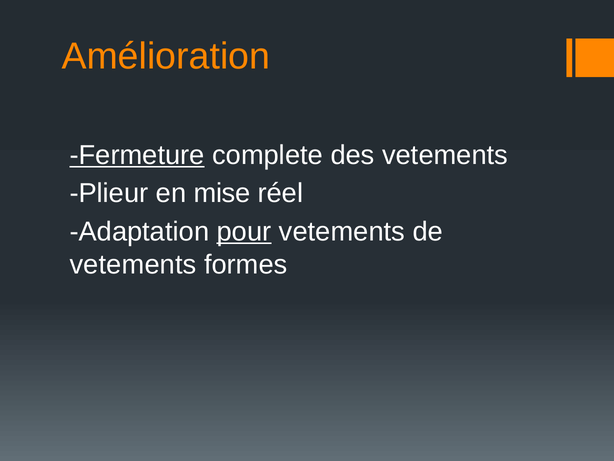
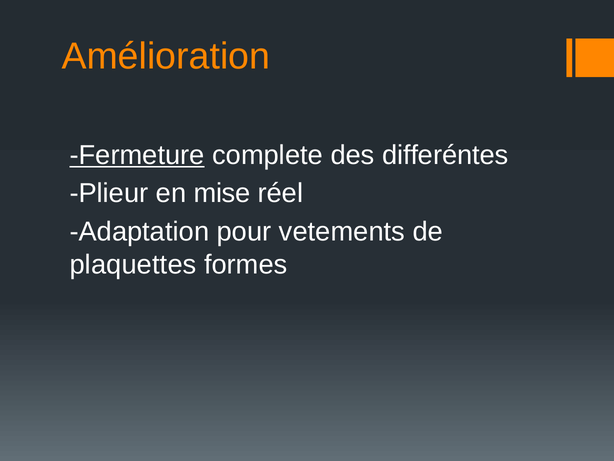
des vetements: vetements -> differéntes
pour underline: present -> none
vetements at (133, 264): vetements -> plaquettes
